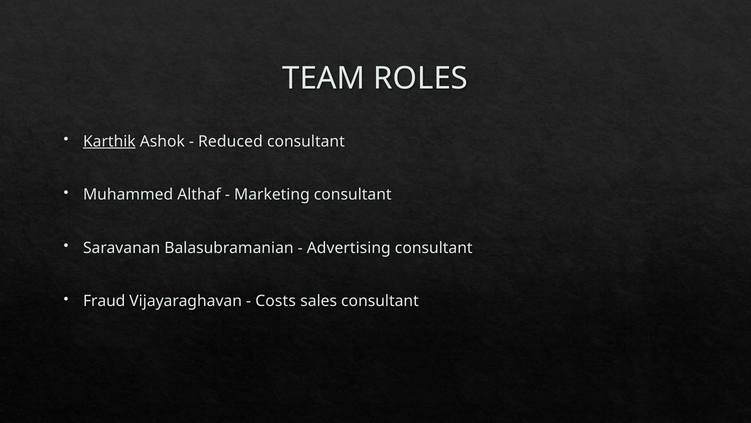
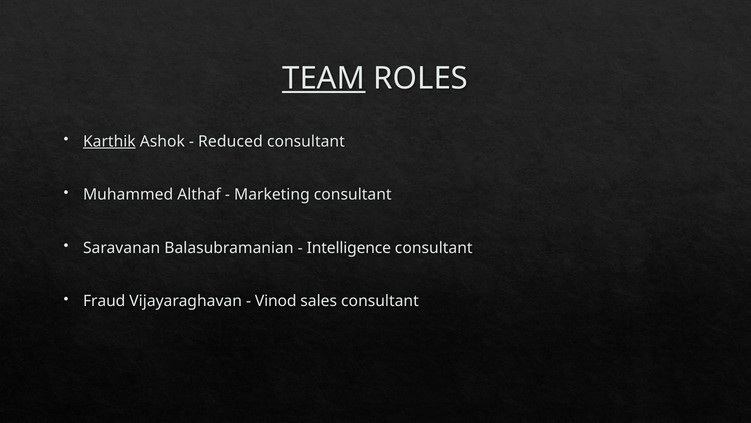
TEAM underline: none -> present
Advertising: Advertising -> Intelligence
Costs: Costs -> Vinod
